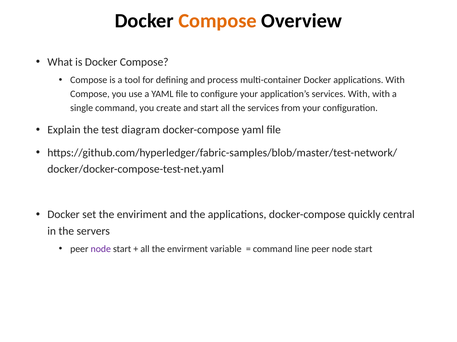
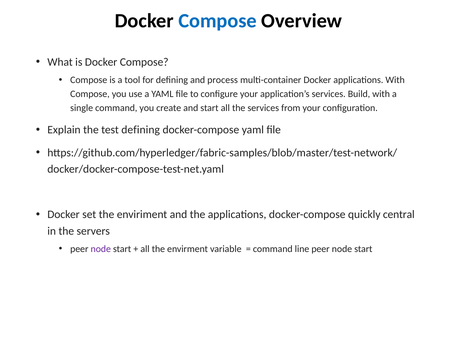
Compose at (218, 21) colour: orange -> blue
services With: With -> Build
test diagram: diagram -> defining
